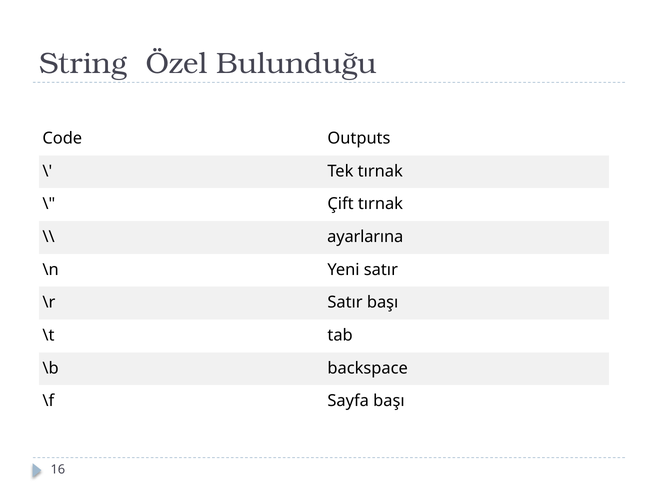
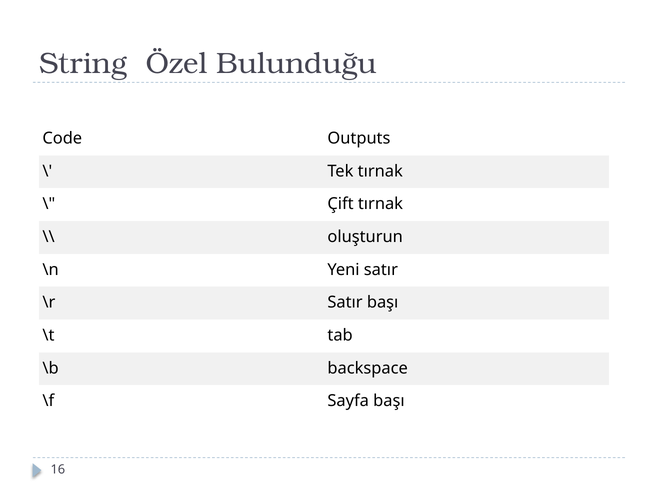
ayarlarına: ayarlarına -> oluşturun
